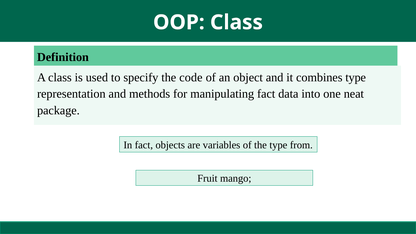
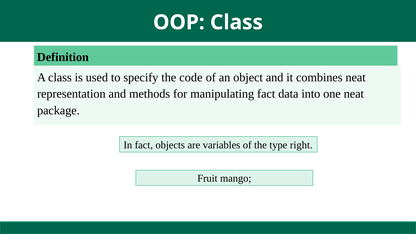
combines type: type -> neat
from: from -> right
